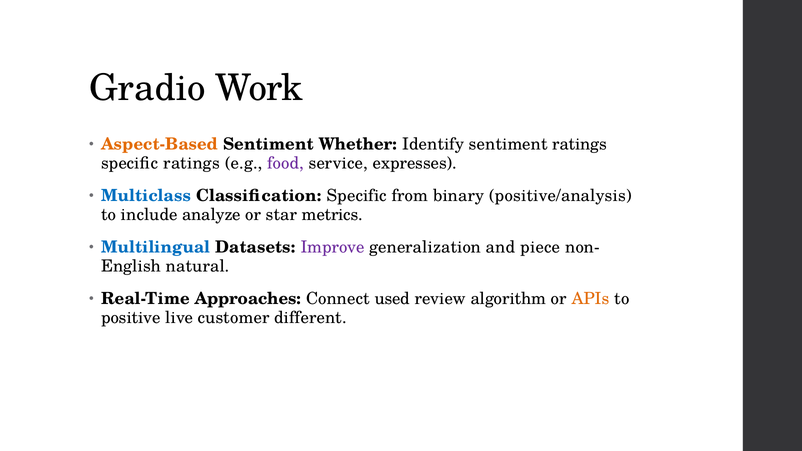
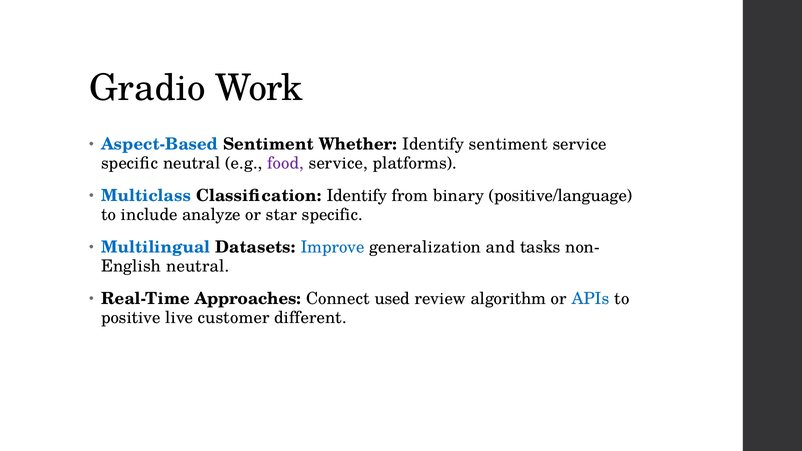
Aspect-Based colour: orange -> blue
sentiment ratings: ratings -> service
specific ratings: ratings -> neutral
expresses: expresses -> platforms
Classification Specific: Specific -> Identify
positive/analysis: positive/analysis -> positive/language
star metrics: metrics -> specific
Improve colour: purple -> blue
piece: piece -> tasks
natural at (198, 267): natural -> neutral
APIs colour: orange -> blue
